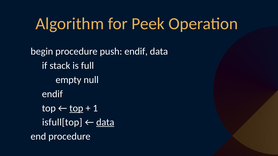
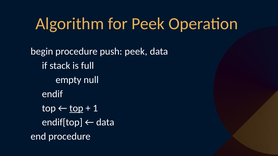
push endif: endif -> peek
isfull[top: isfull[top -> endif[top
data at (105, 123) underline: present -> none
